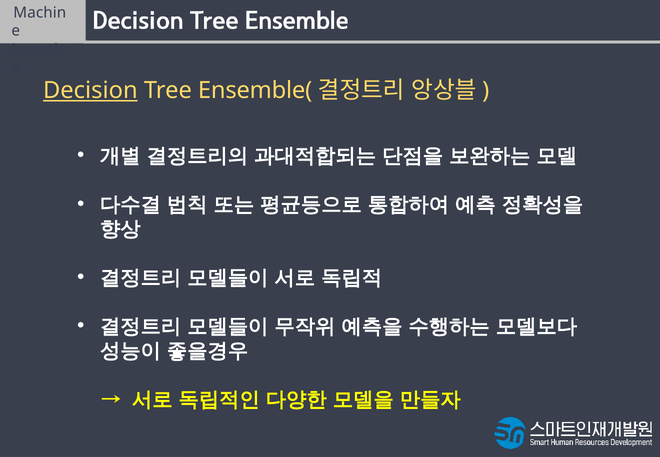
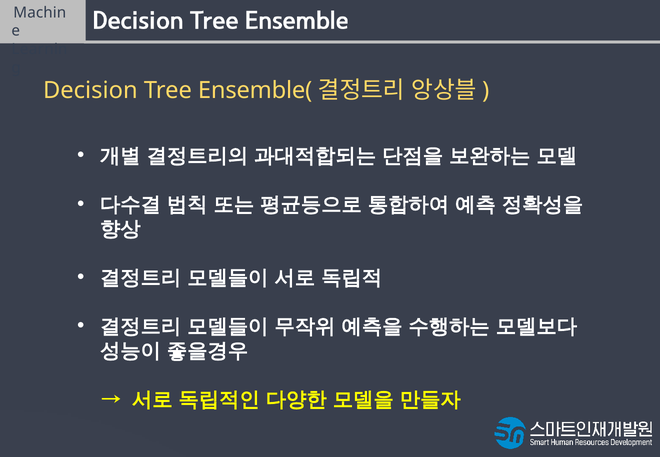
Decision underline: present -> none
